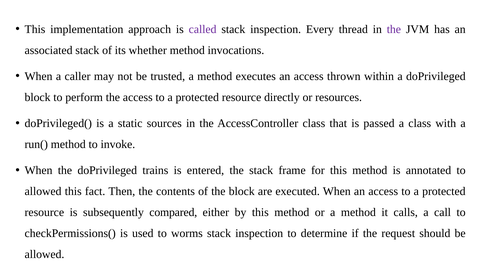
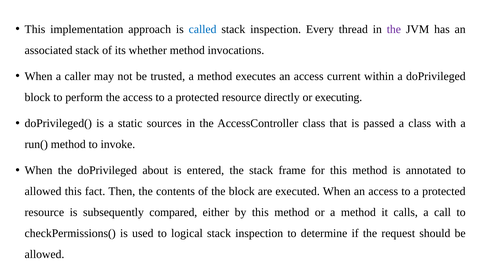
called colour: purple -> blue
thrown: thrown -> current
resources: resources -> executing
trains: trains -> about
worms: worms -> logical
